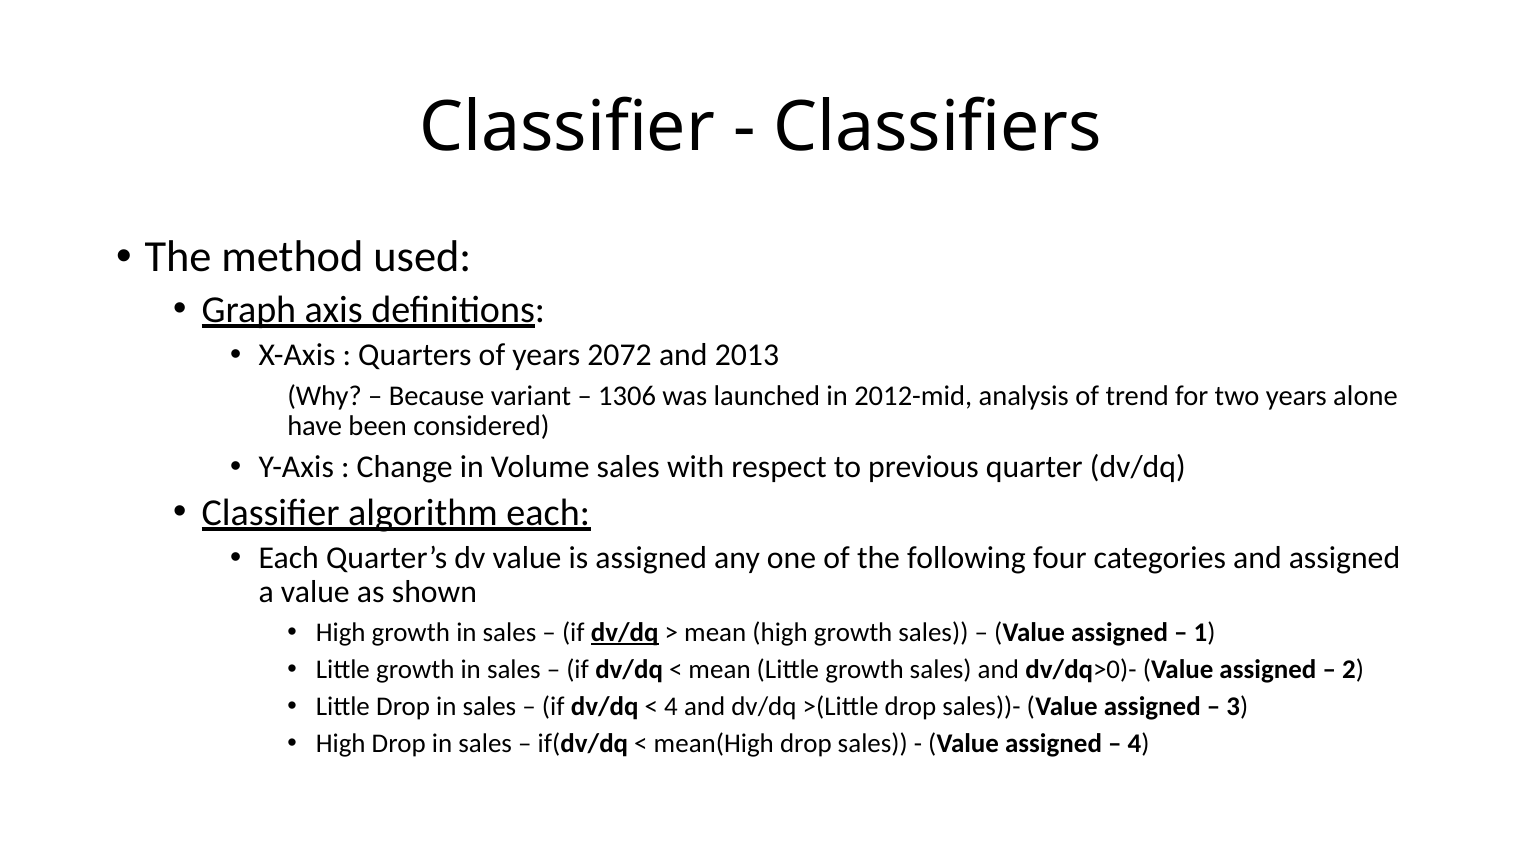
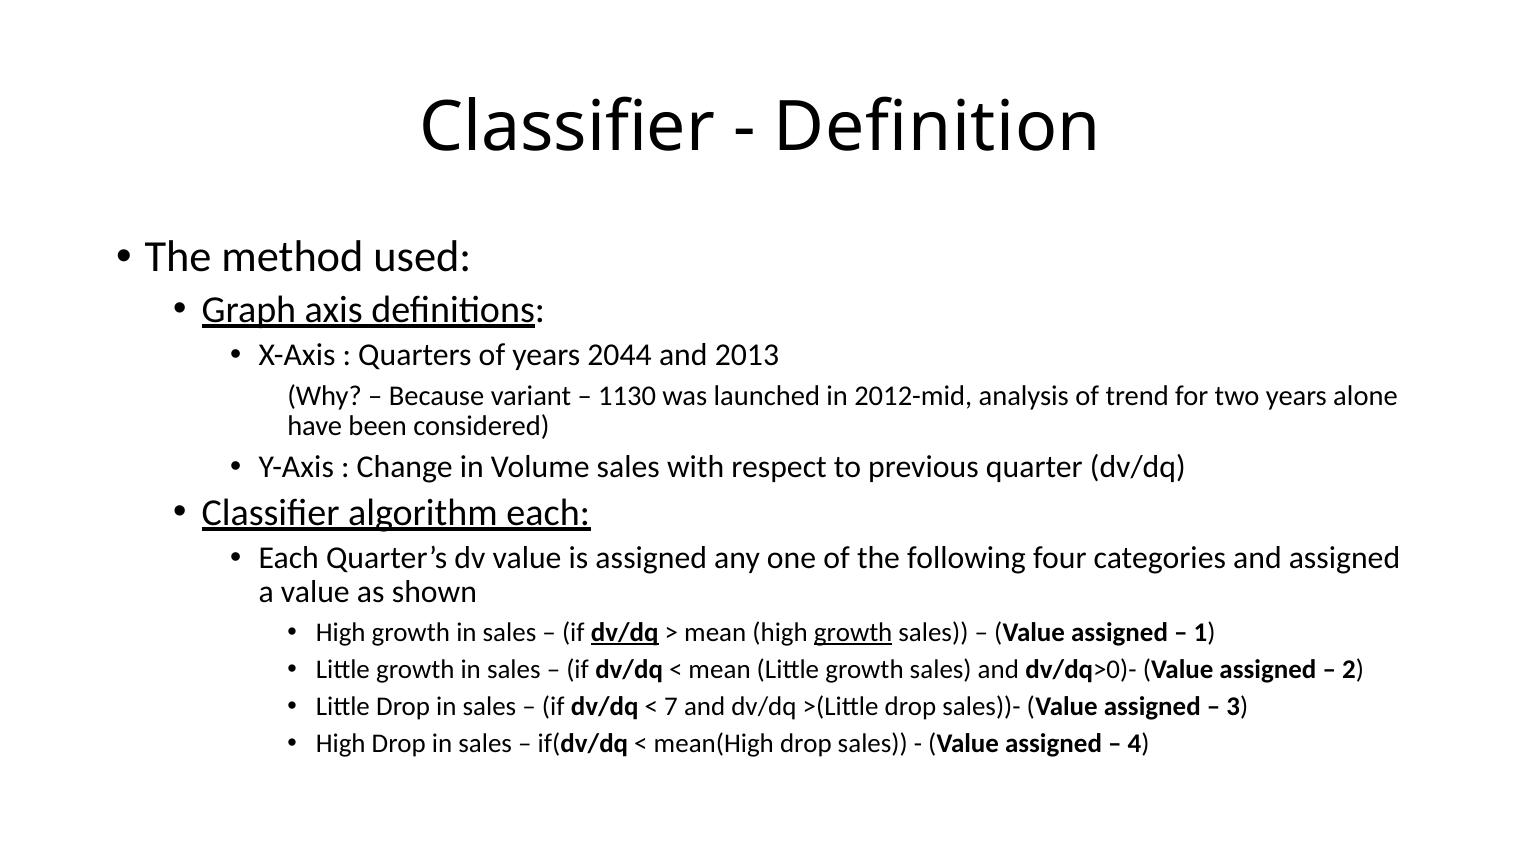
Classifiers: Classifiers -> Definition
2072: 2072 -> 2044
1306: 1306 -> 1130
growth at (853, 632) underline: none -> present
4 at (671, 706): 4 -> 7
